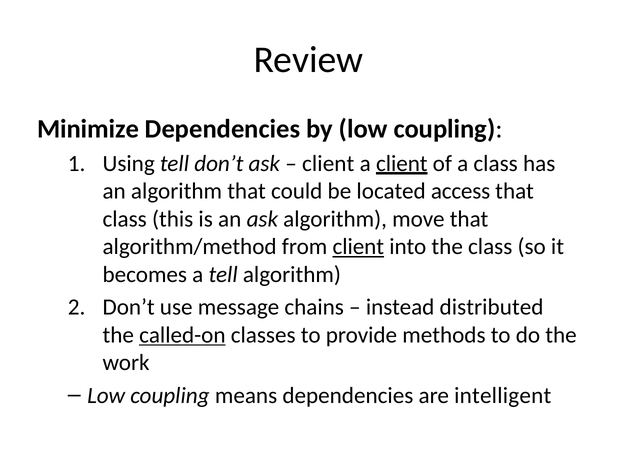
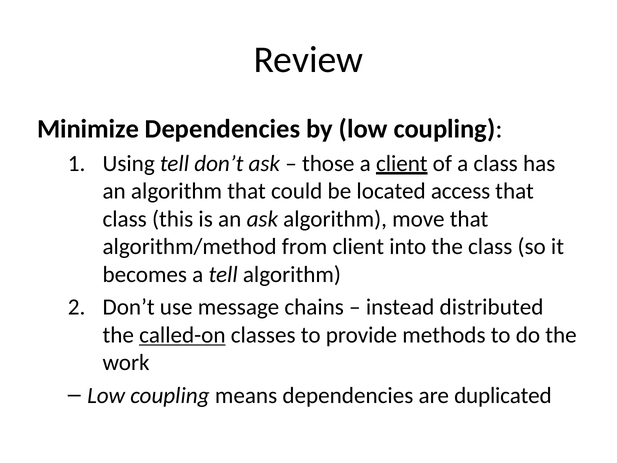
client at (328, 163): client -> those
client at (358, 247) underline: present -> none
intelligent: intelligent -> duplicated
